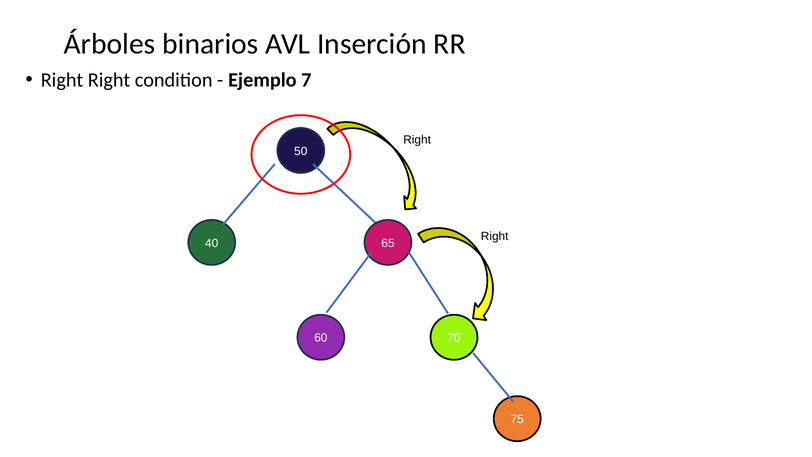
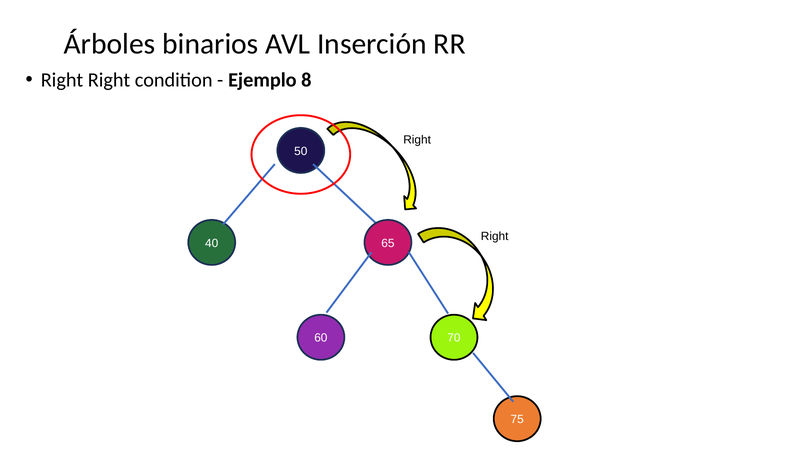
7: 7 -> 8
